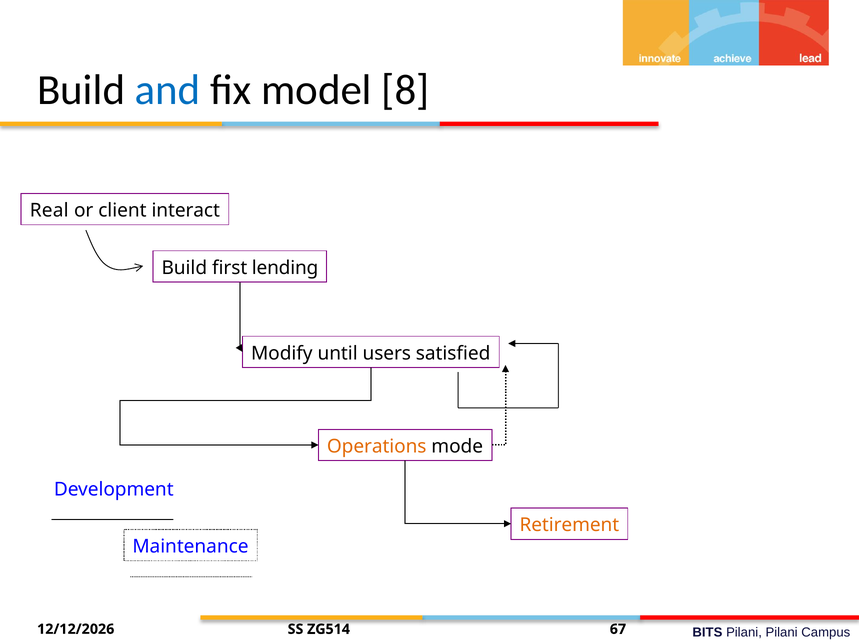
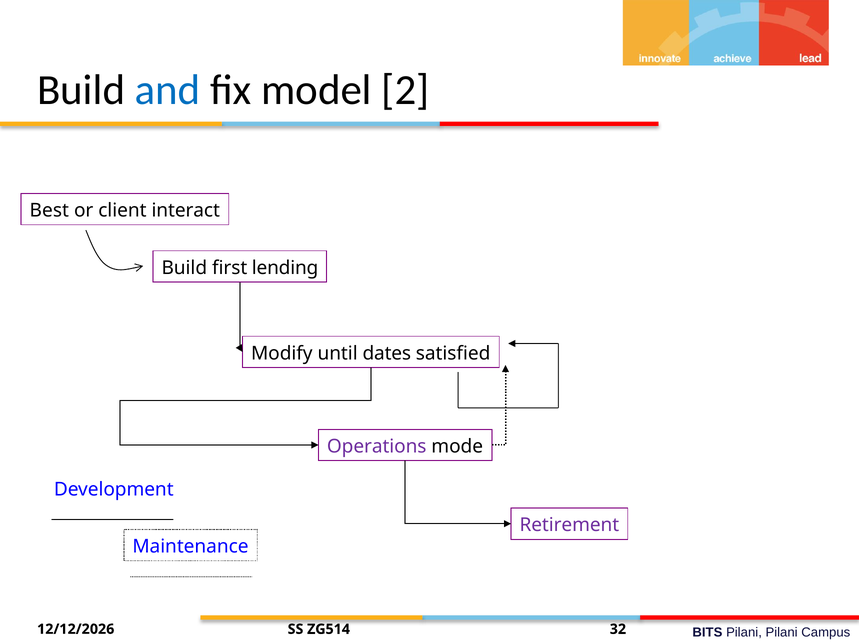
8: 8 -> 2
Real: Real -> Best
users: users -> dates
Operations colour: orange -> purple
Retirement colour: orange -> purple
67: 67 -> 32
